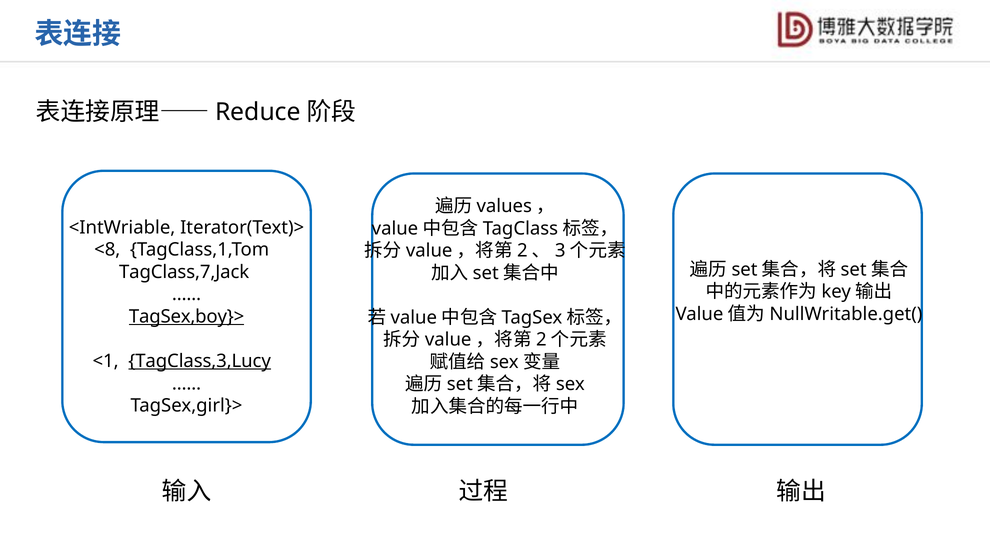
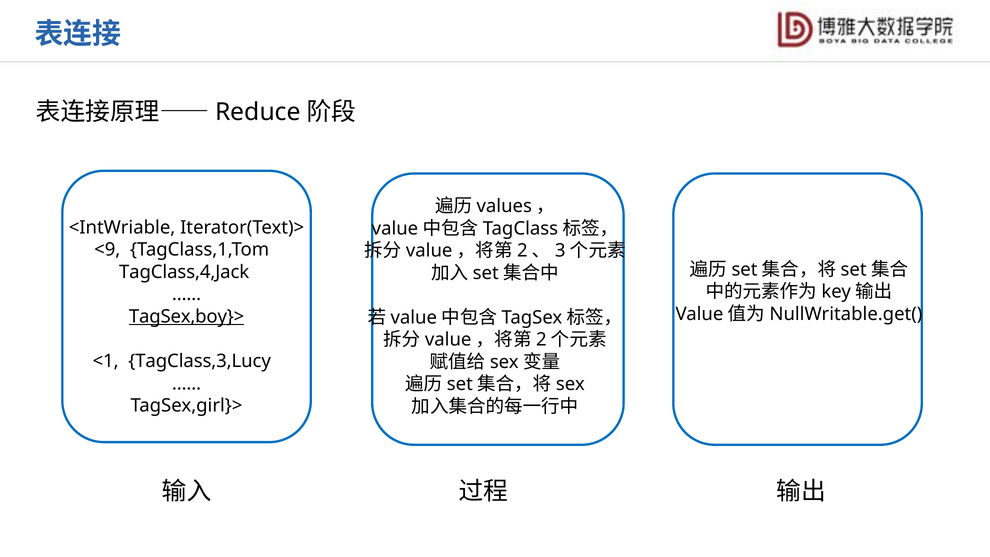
<8: <8 -> <9
TagClass,7,Jack: TagClass,7,Jack -> TagClass,4,Jack
TagClass,3,Lucy underline: present -> none
